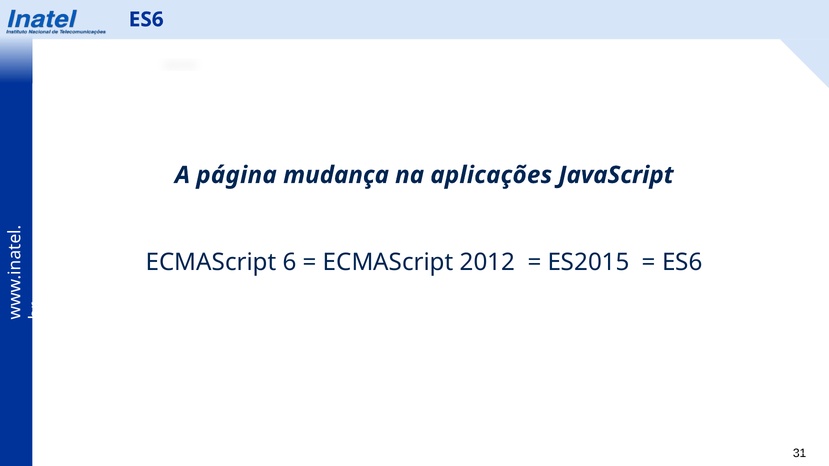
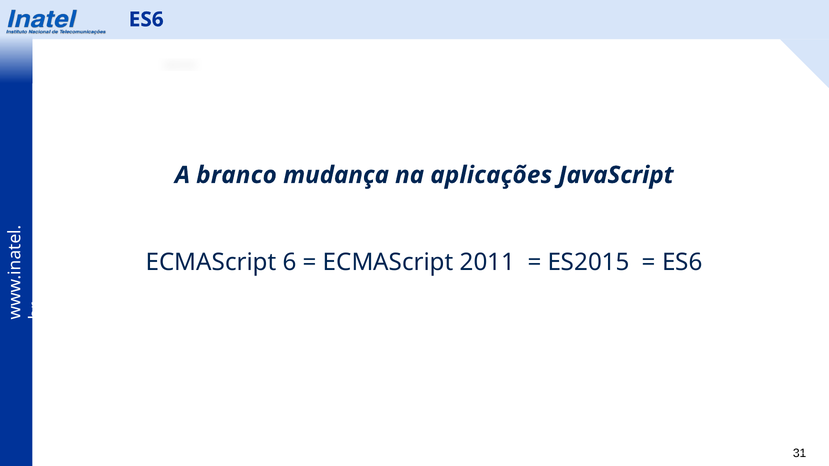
página: página -> branco
2012: 2012 -> 2011
